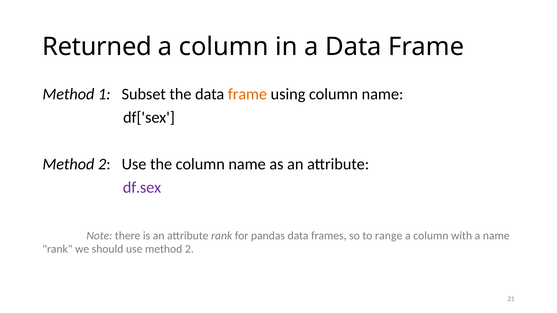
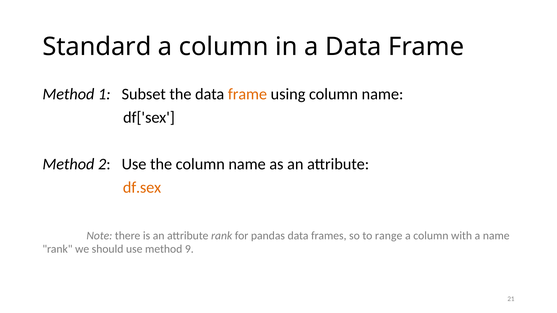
Returned: Returned -> Standard
df.sex colour: purple -> orange
use method 2: 2 -> 9
